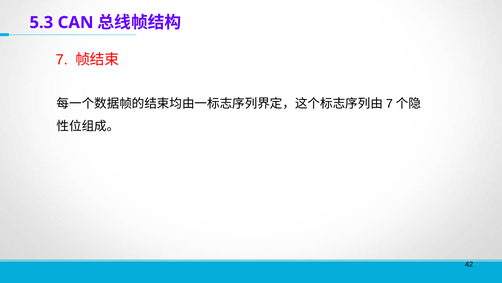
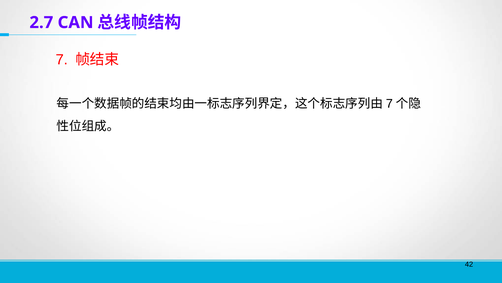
5.3: 5.3 -> 2.7
